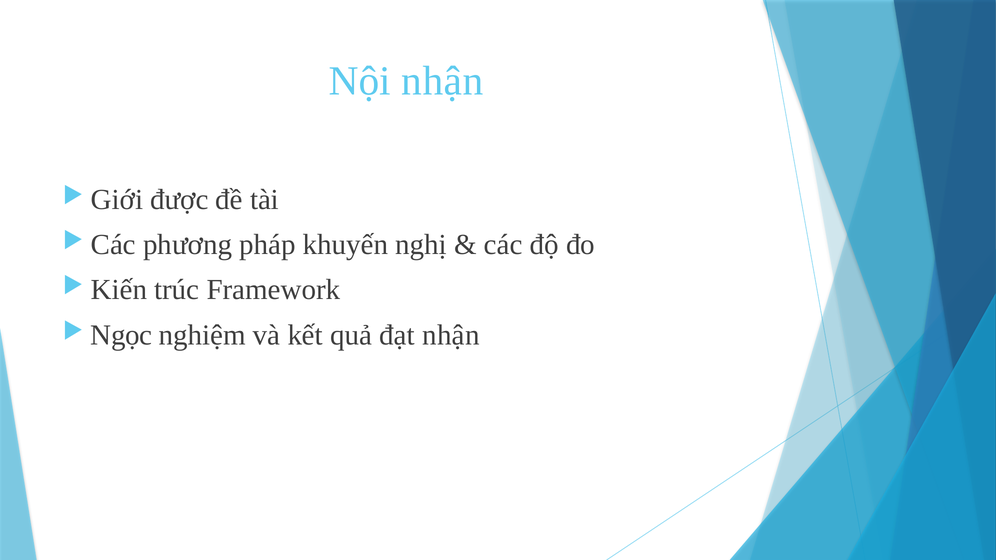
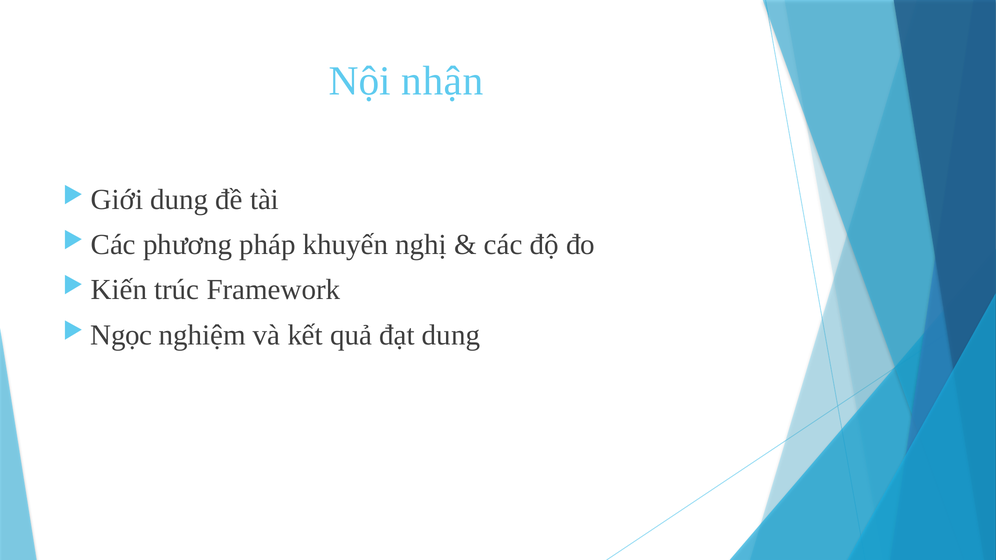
Giới được: được -> dung
đạt nhận: nhận -> dung
